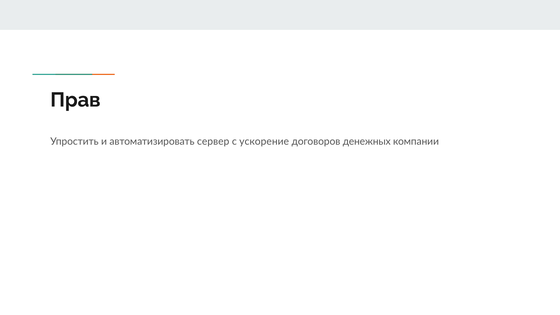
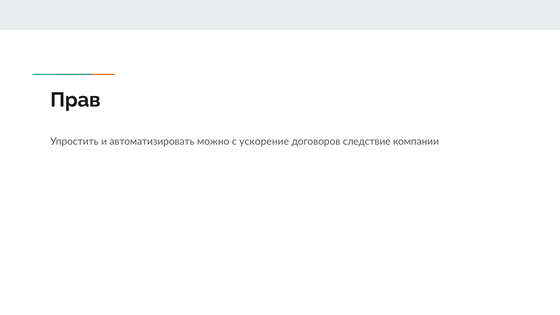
сервер: сервер -> можно
денежных: денежных -> следствие
